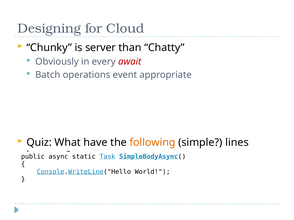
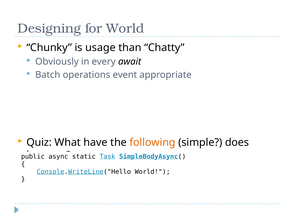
for Cloud: Cloud -> World
server: server -> usage
await colour: red -> black
lines: lines -> does
